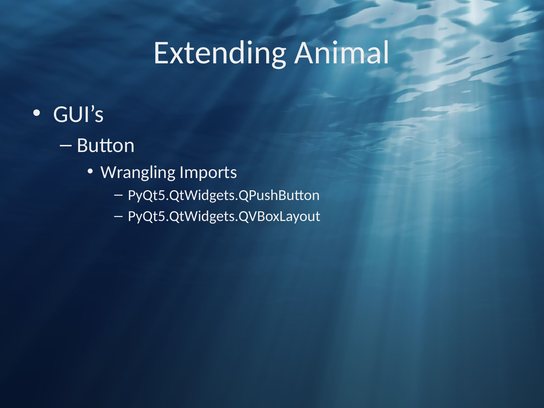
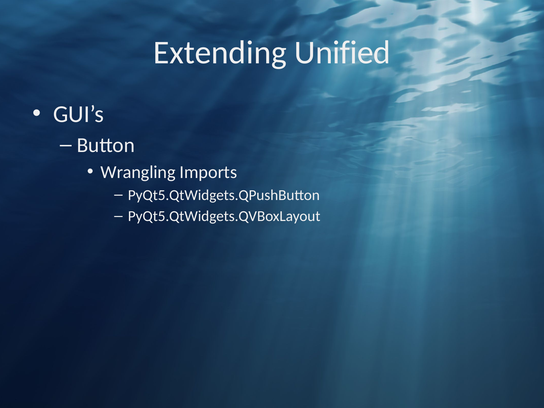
Animal: Animal -> Unified
